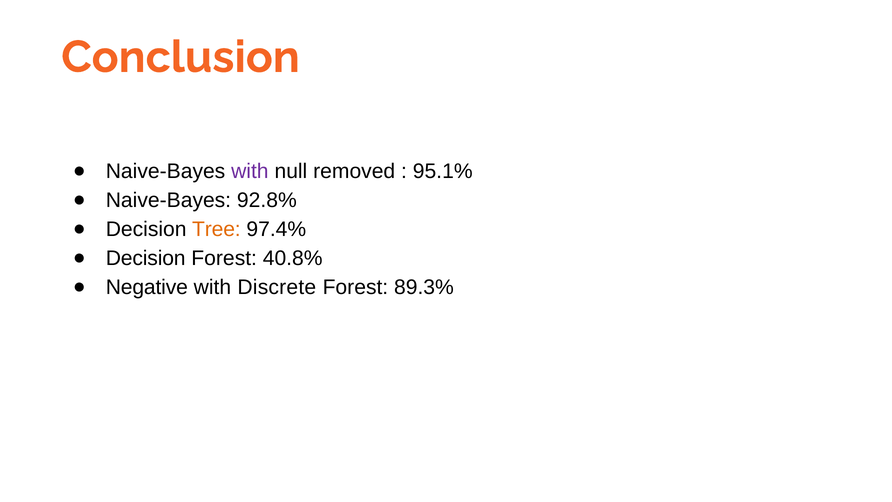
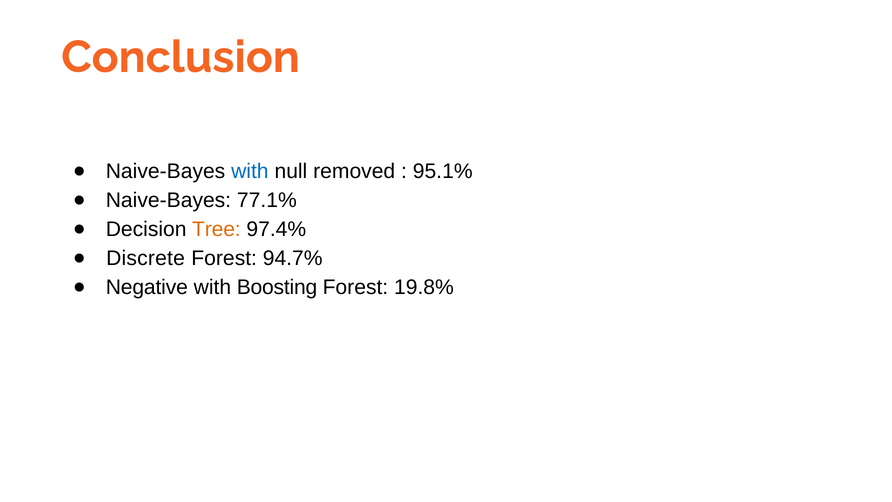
with at (250, 171) colour: purple -> blue
92.8%: 92.8% -> 77.1%
Decision at (146, 258): Decision -> Discrete
40.8%: 40.8% -> 94.7%
Discrete: Discrete -> Boosting
89.3%: 89.3% -> 19.8%
